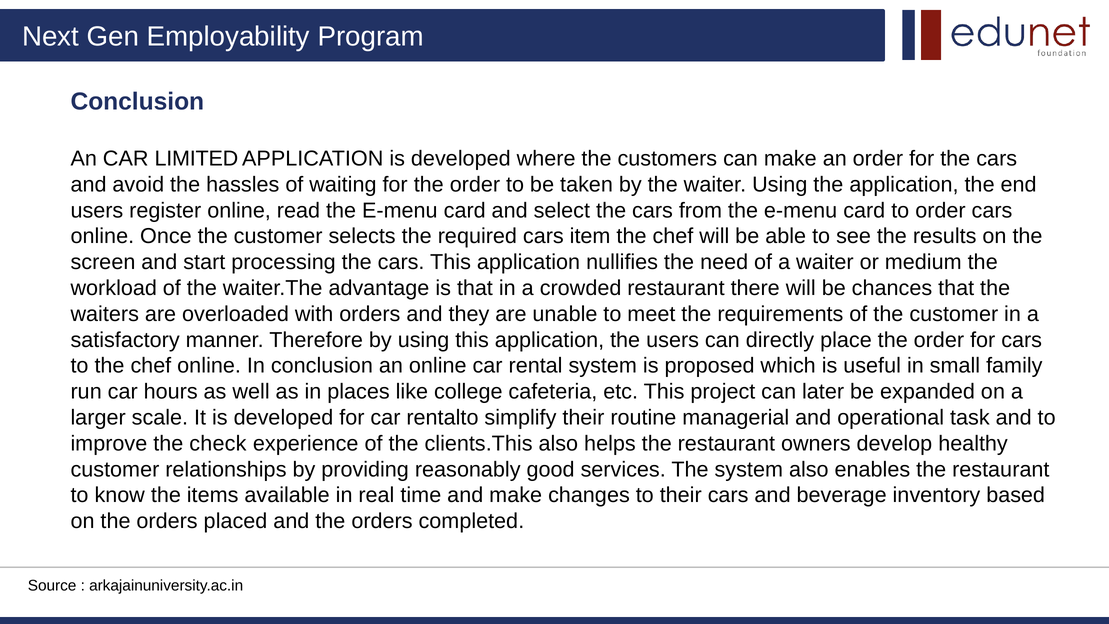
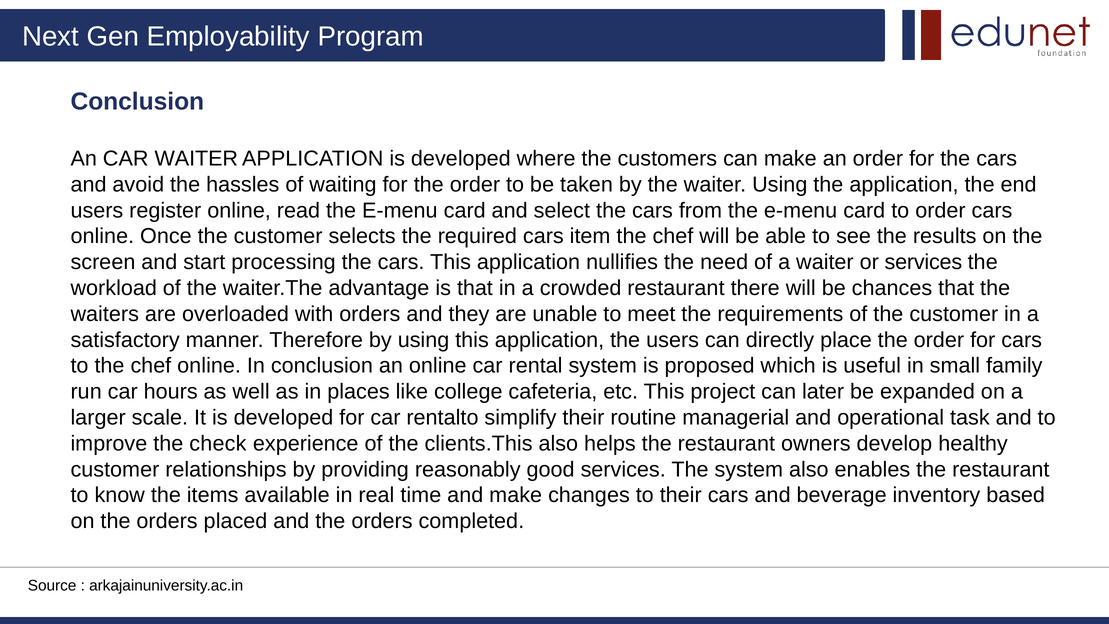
CAR LIMITED: LIMITED -> WAITER
or medium: medium -> services
